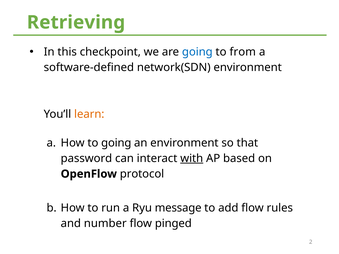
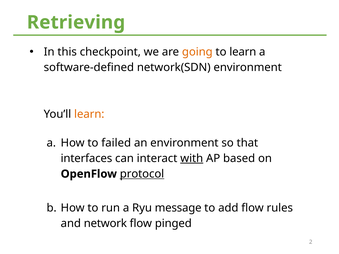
going at (197, 52) colour: blue -> orange
to from: from -> learn
to going: going -> failed
password: password -> interfaces
protocol underline: none -> present
number: number -> network
